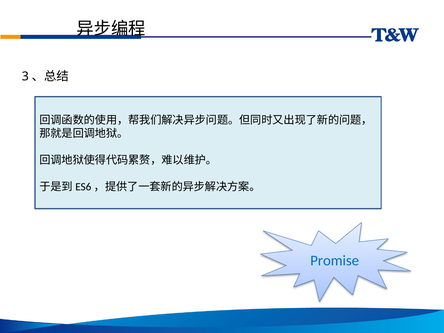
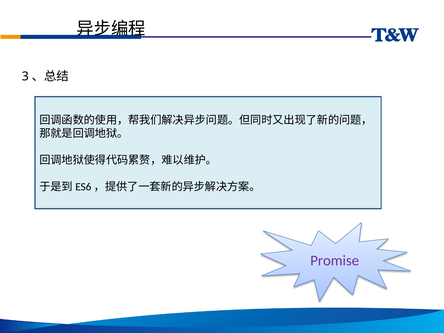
Promise colour: blue -> purple
